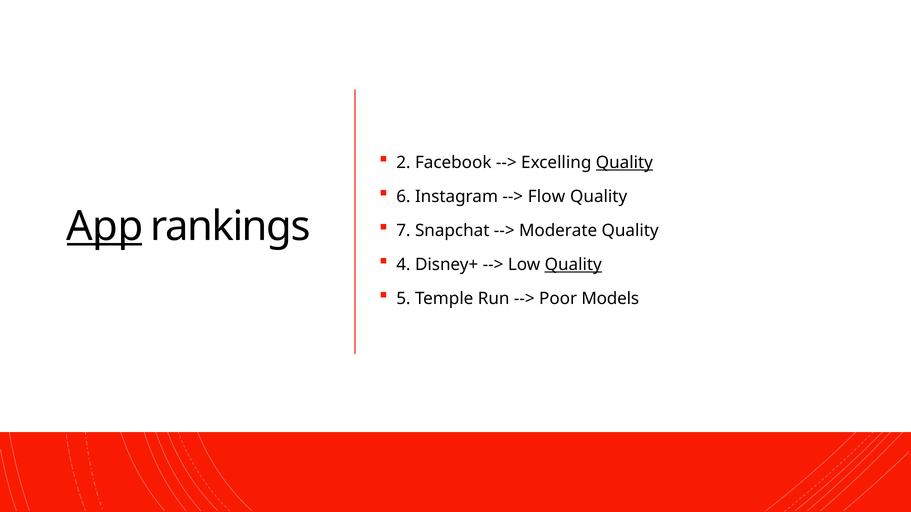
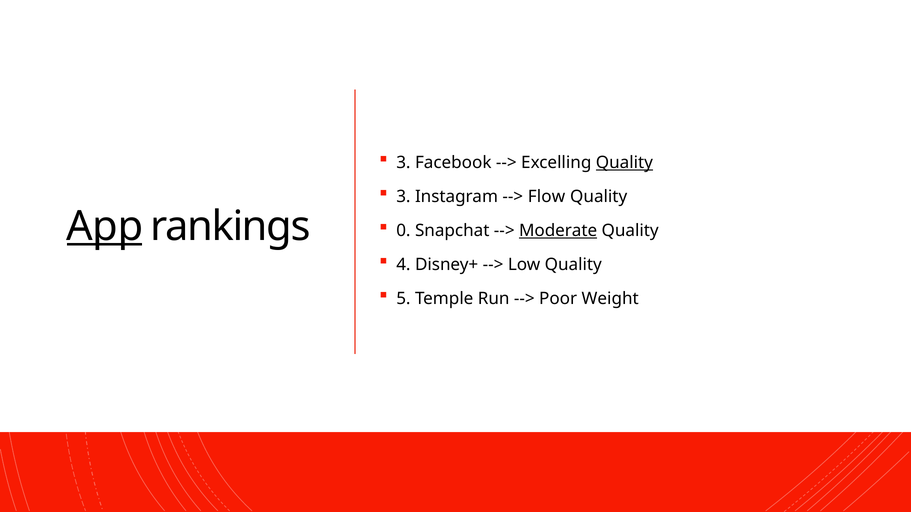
2 at (403, 163): 2 -> 3
6 at (403, 197): 6 -> 3
7: 7 -> 0
Moderate underline: none -> present
Quality at (573, 265) underline: present -> none
Models: Models -> Weight
